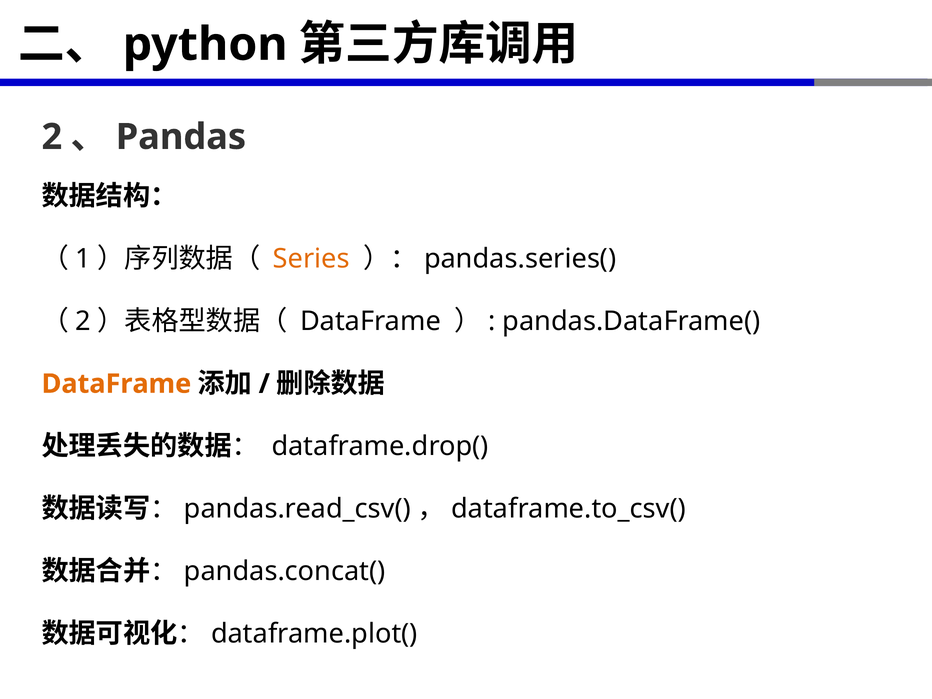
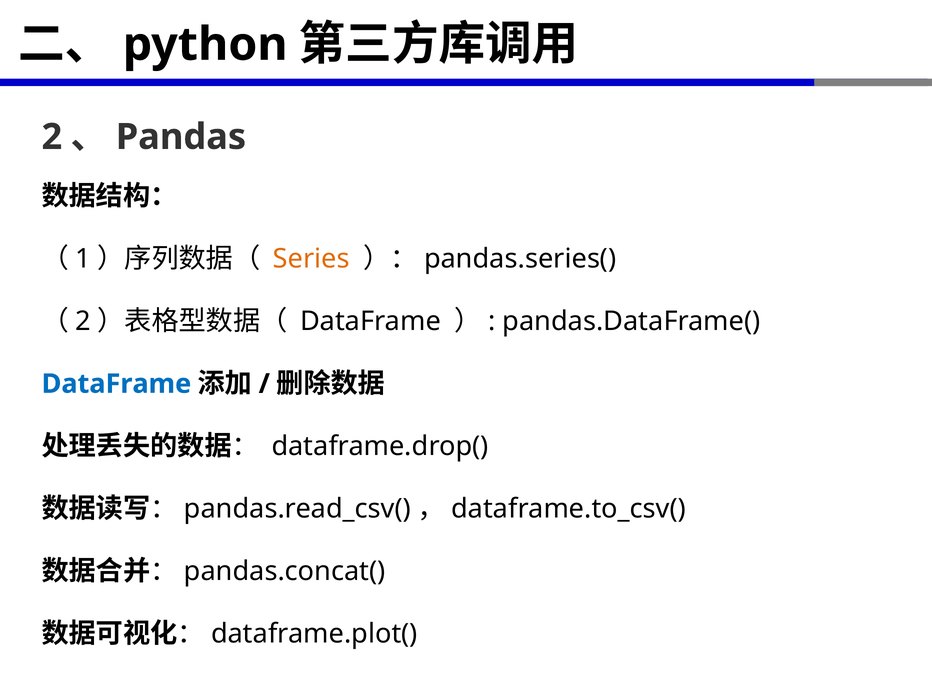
DataFrame at (116, 384) colour: orange -> blue
